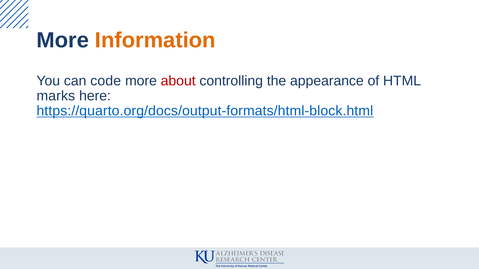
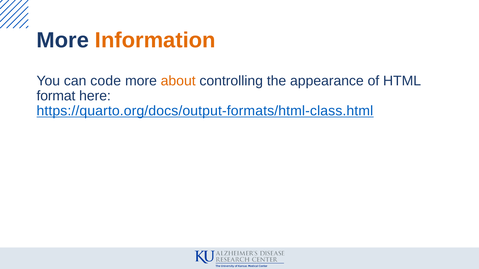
about colour: red -> orange
marks: marks -> format
https://quarto.org/docs/output-formats/html-block.html: https://quarto.org/docs/output-formats/html-block.html -> https://quarto.org/docs/output-formats/html-class.html
